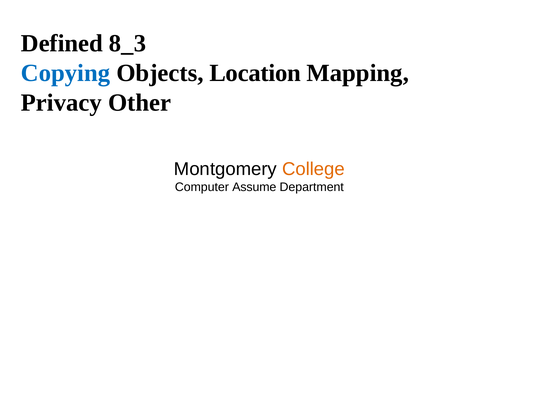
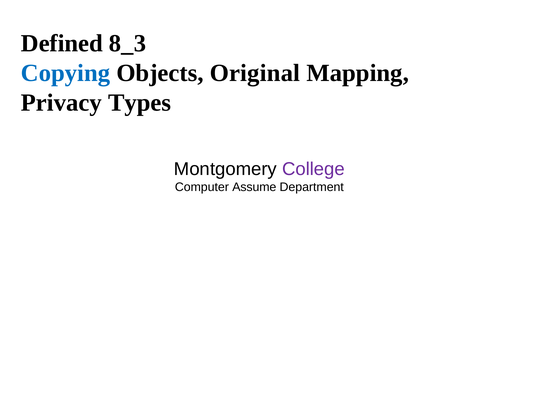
Location: Location -> Original
Other: Other -> Types
College colour: orange -> purple
